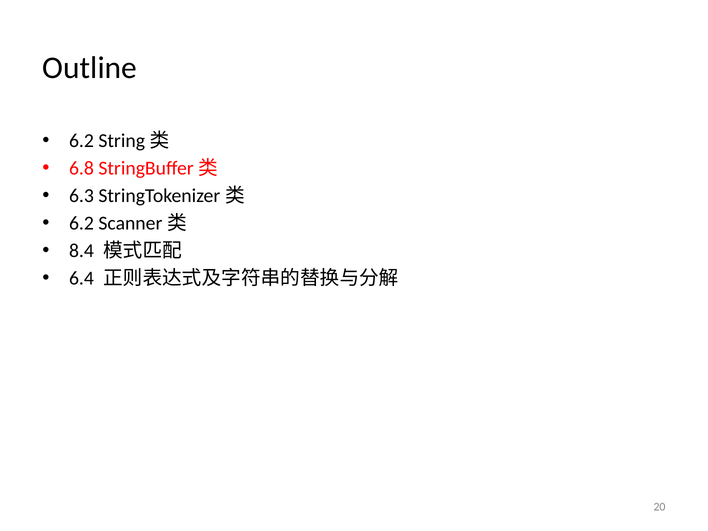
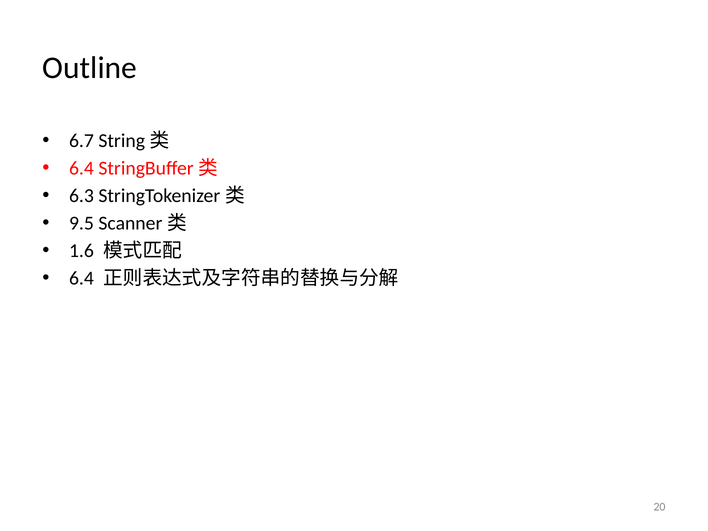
6.2 at (81, 141): 6.2 -> 6.7
6.8 at (81, 168): 6.8 -> 6.4
6.2 at (81, 223): 6.2 -> 9.5
8.4: 8.4 -> 1.6
